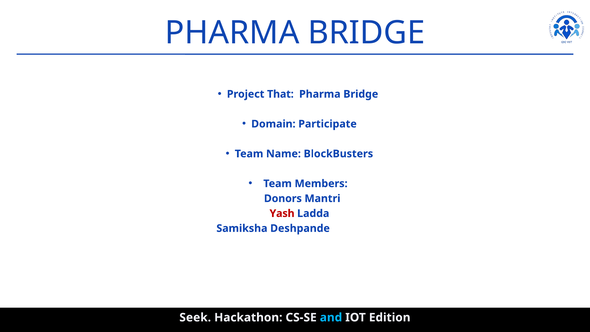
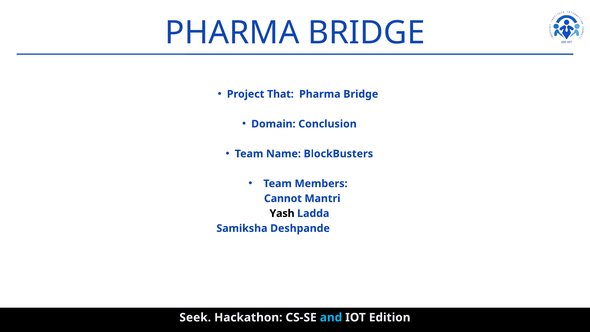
Participate: Participate -> Conclusion
Donors: Donors -> Cannot
Yash colour: red -> black
